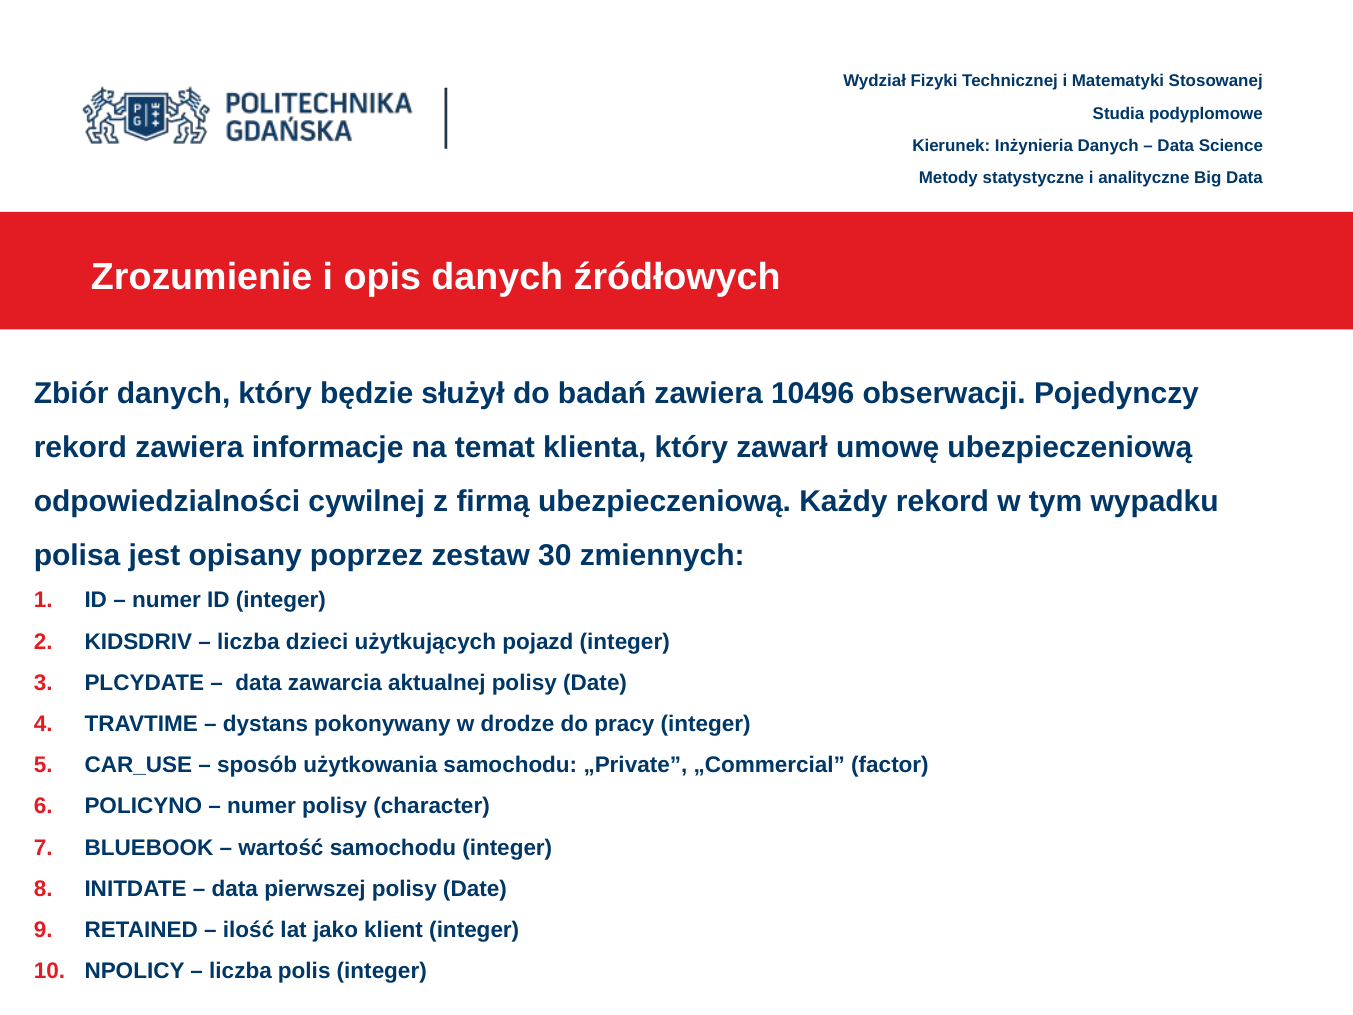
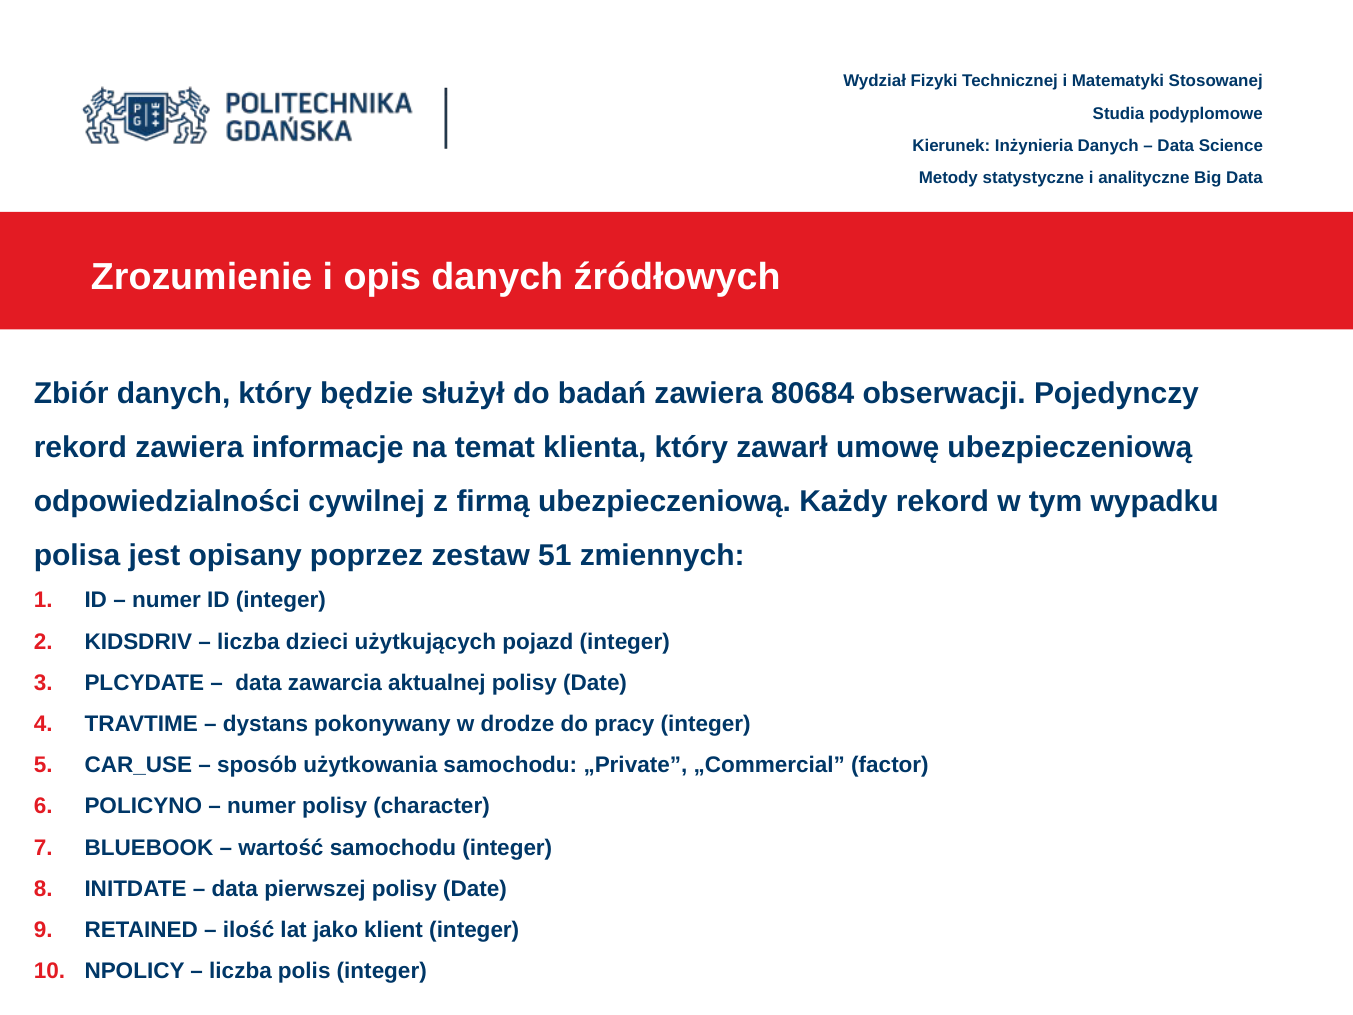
10496: 10496 -> 80684
30: 30 -> 51
